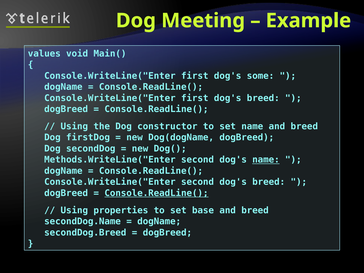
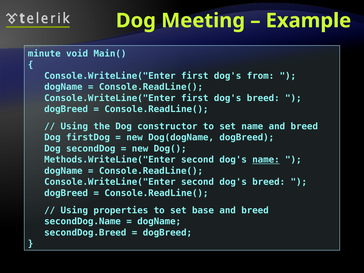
values: values -> minute
some: some -> from
Console.ReadLine( at (156, 193) underline: present -> none
